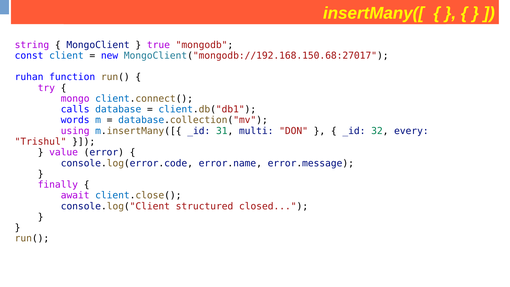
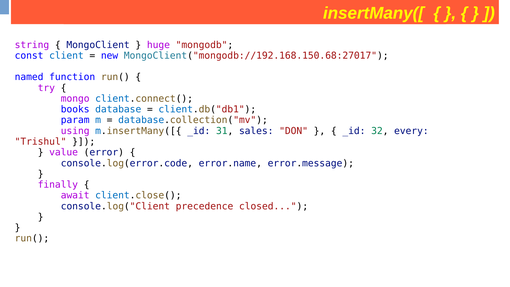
true: true -> huge
ruhan: ruhan -> named
calls: calls -> books
words: words -> param
multi: multi -> sales
structured: structured -> precedence
